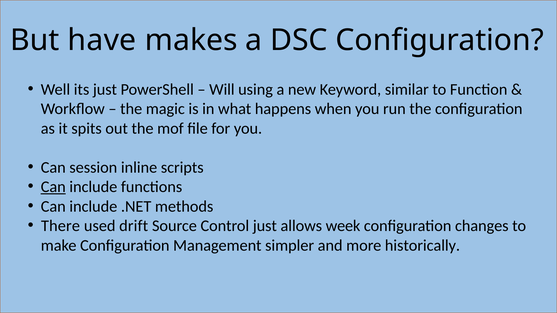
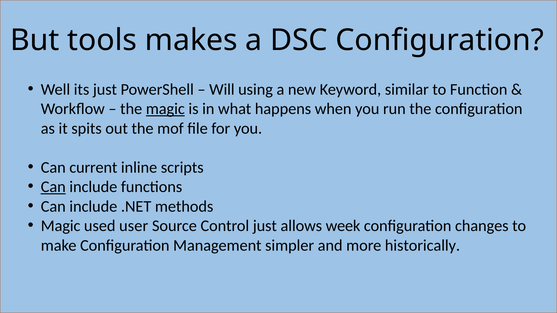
have: have -> tools
magic at (165, 109) underline: none -> present
session: session -> current
There at (60, 226): There -> Magic
drift: drift -> user
